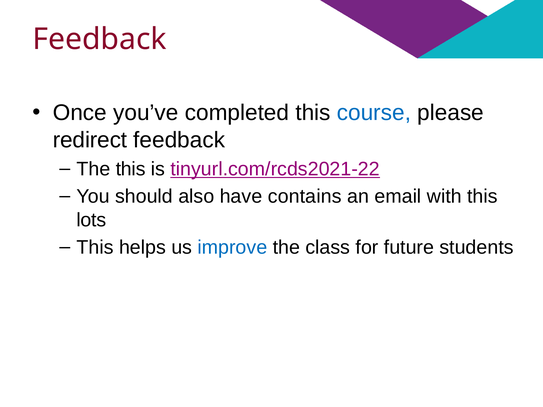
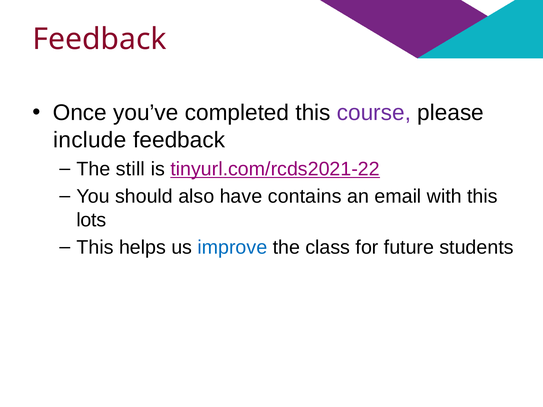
course colour: blue -> purple
redirect: redirect -> include
The this: this -> still
